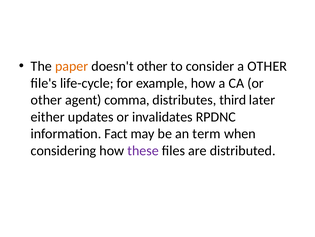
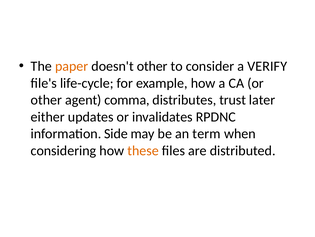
a OTHER: OTHER -> VERIFY
third: third -> trust
Fact: Fact -> Side
these colour: purple -> orange
